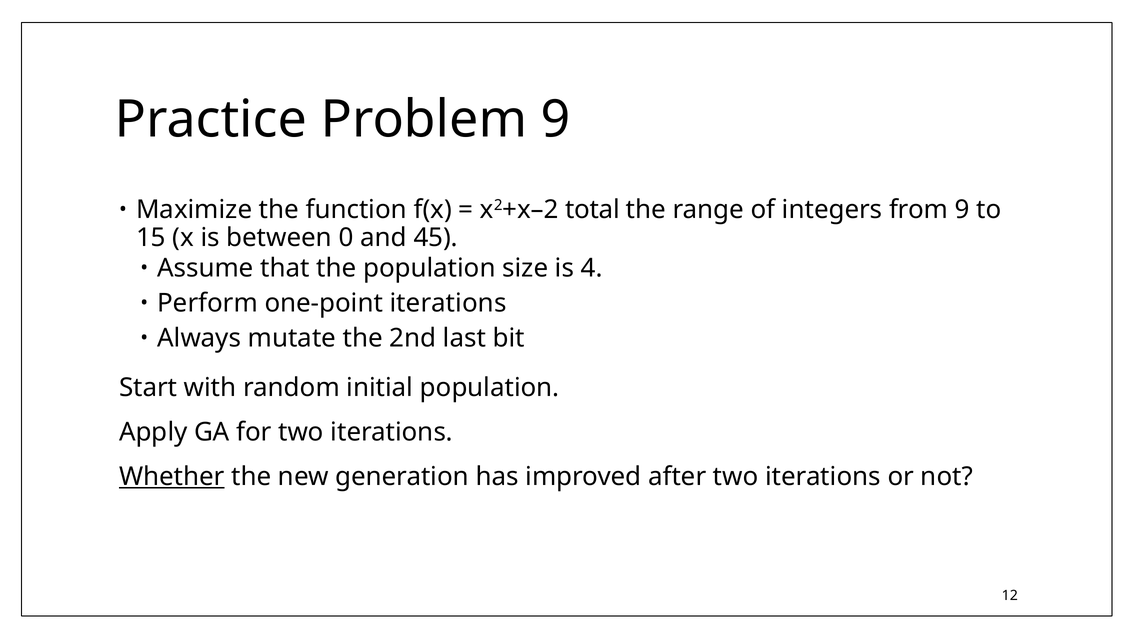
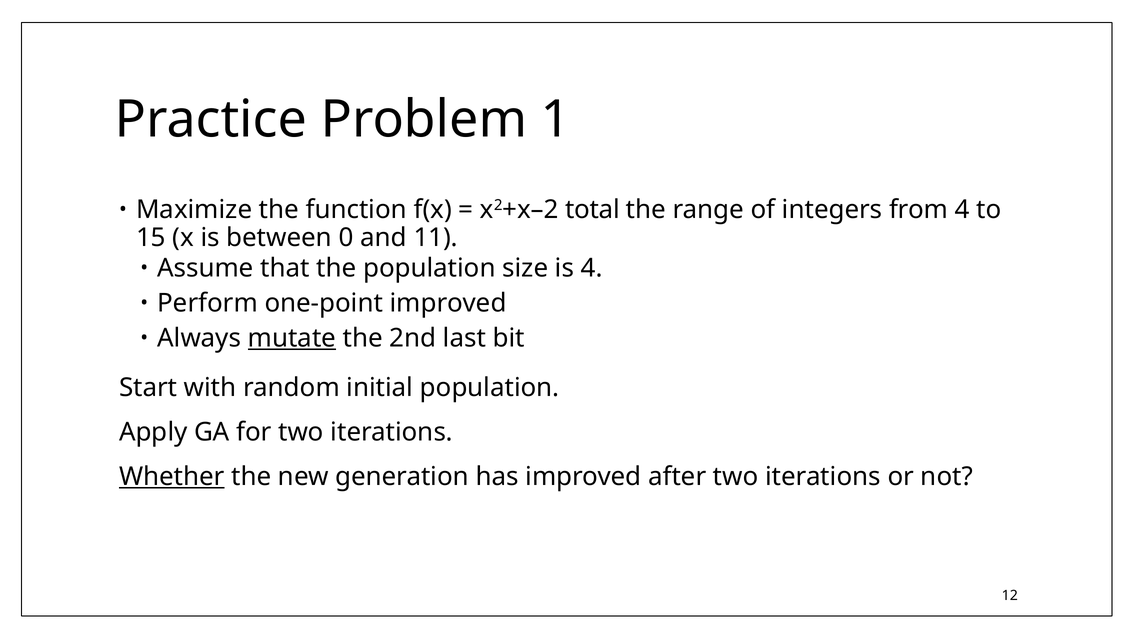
Problem 9: 9 -> 1
from 9: 9 -> 4
45: 45 -> 11
one-point iterations: iterations -> improved
mutate underline: none -> present
